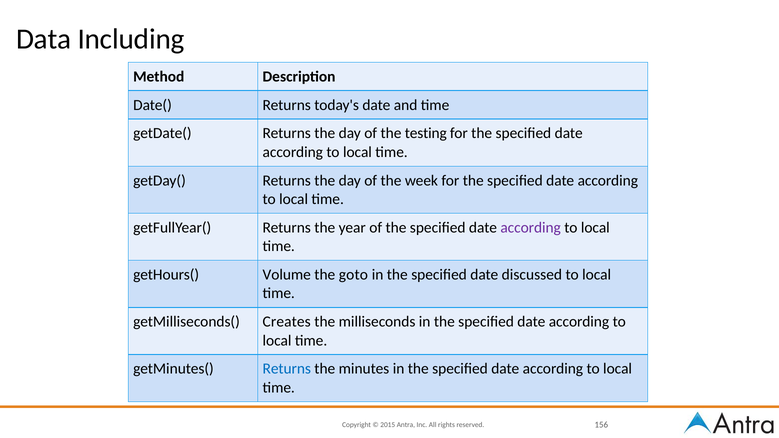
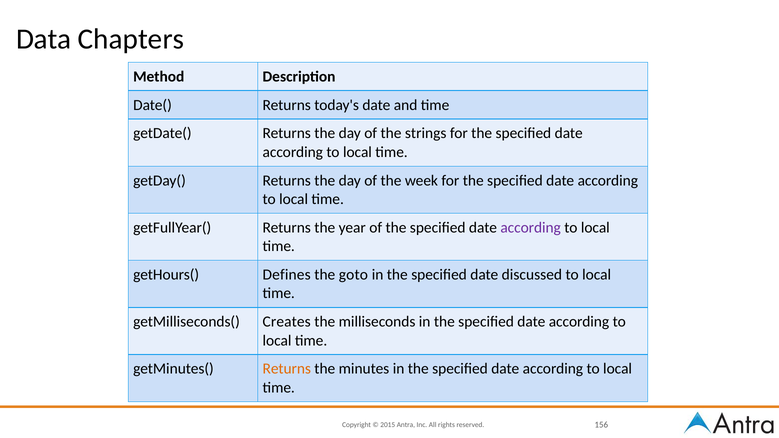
Including: Including -> Chapters
testing: testing -> strings
Volume: Volume -> Defines
Returns at (287, 369) colour: blue -> orange
